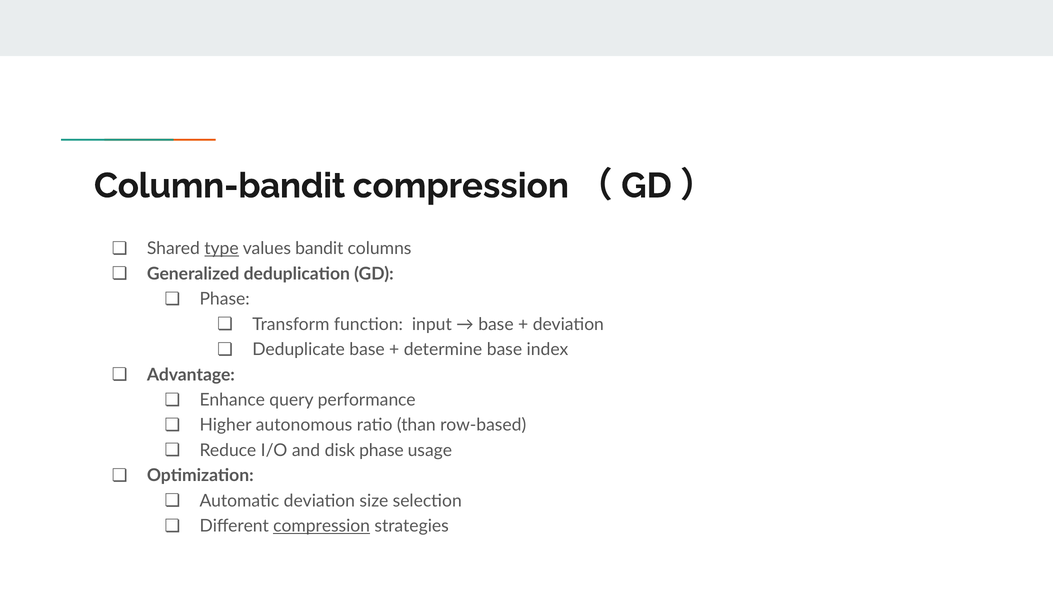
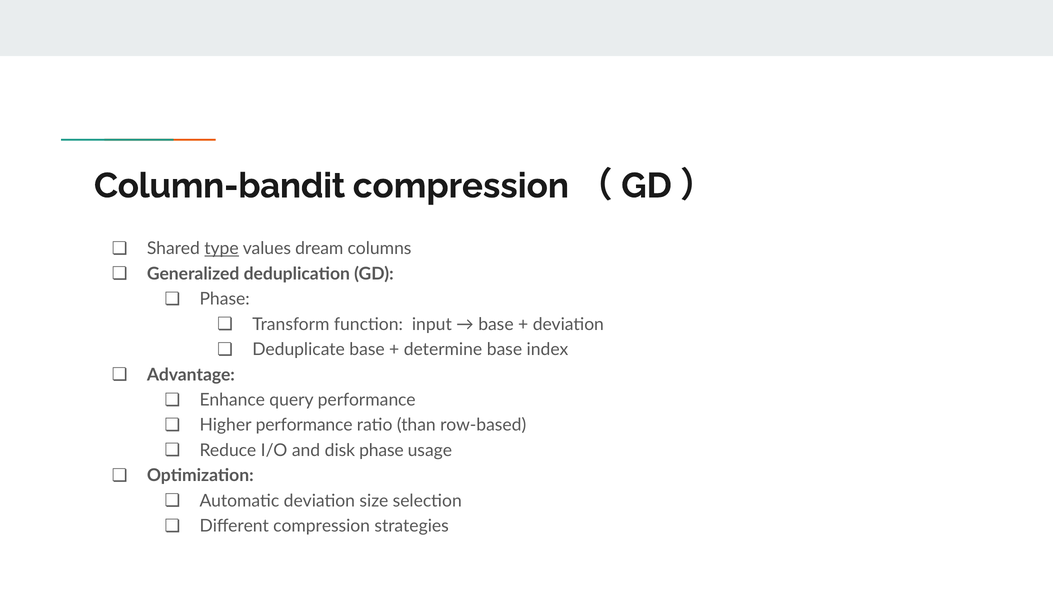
bandit: bandit -> dream
Higher autonomous: autonomous -> performance
compression underline: present -> none
